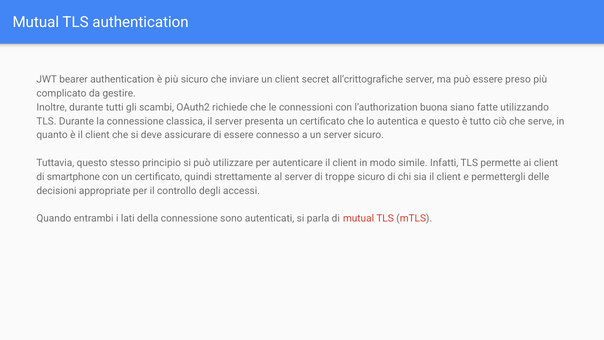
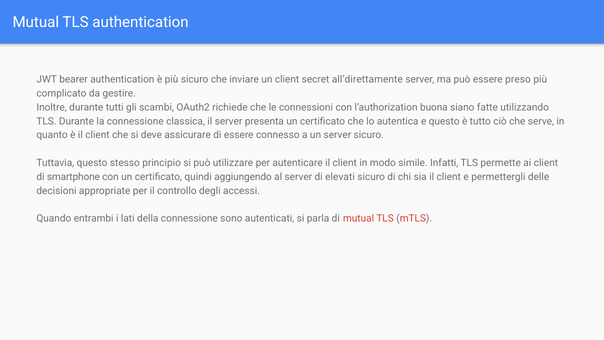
all’crittografiche: all’crittografiche -> all’direttamente
strettamente: strettamente -> aggiungendo
troppe: troppe -> elevati
